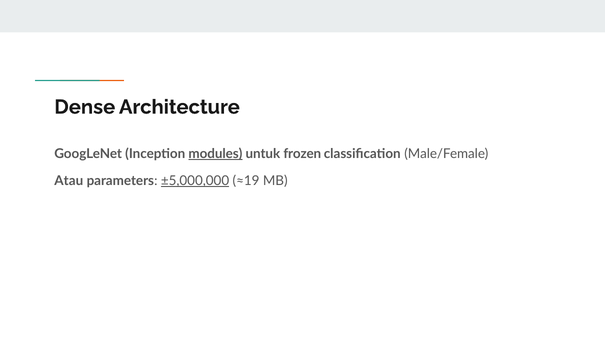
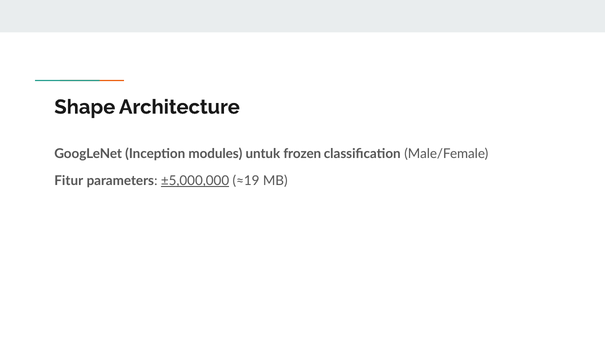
Dense: Dense -> Shape
modules underline: present -> none
Atau: Atau -> Fitur
